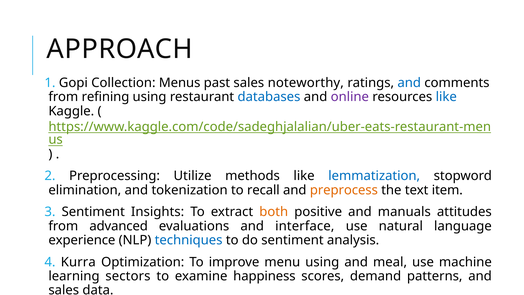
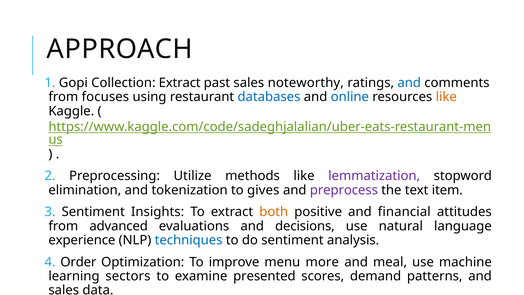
Collection Menus: Menus -> Extract
refining: refining -> focuses
online colour: purple -> blue
like at (446, 97) colour: blue -> orange
lemmatization colour: blue -> purple
recall: recall -> gives
preprocess colour: orange -> purple
manuals: manuals -> financial
interface: interface -> decisions
Kurra: Kurra -> Order
menu using: using -> more
happiness: happiness -> presented
